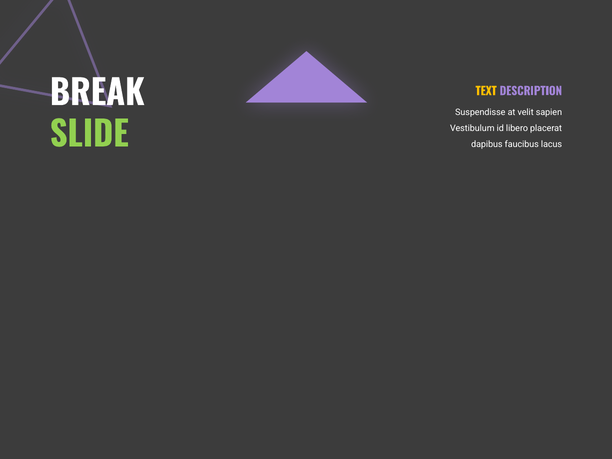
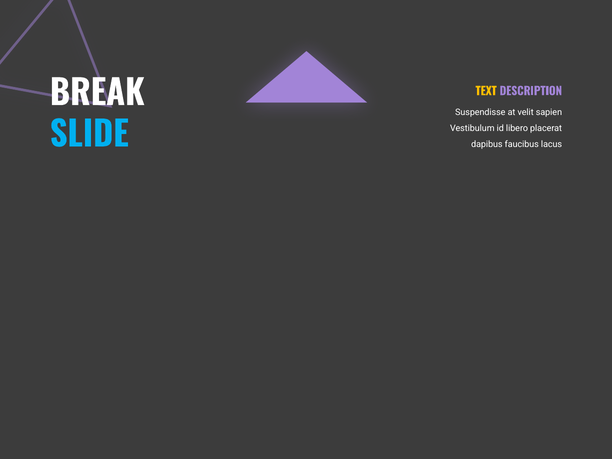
SLIDE colour: light green -> light blue
